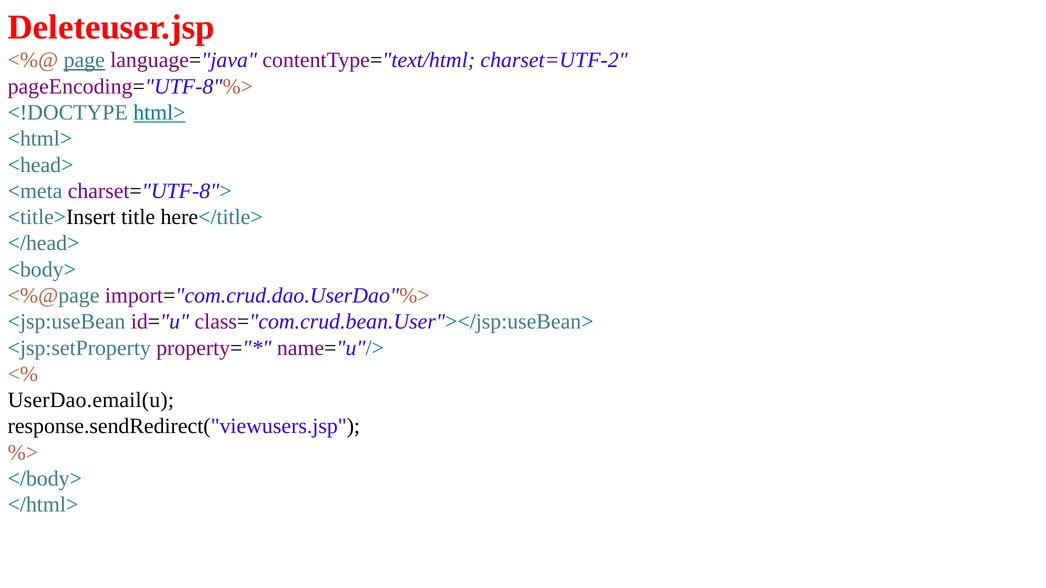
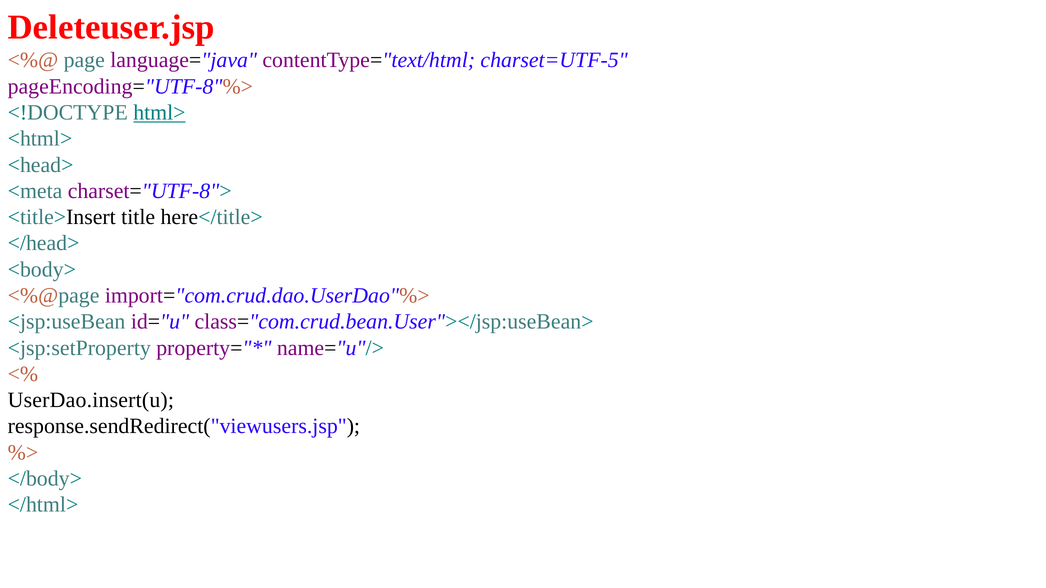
page underline: present -> none
charset=UTF-2: charset=UTF-2 -> charset=UTF-5
UserDao.email(u: UserDao.email(u -> UserDao.insert(u
